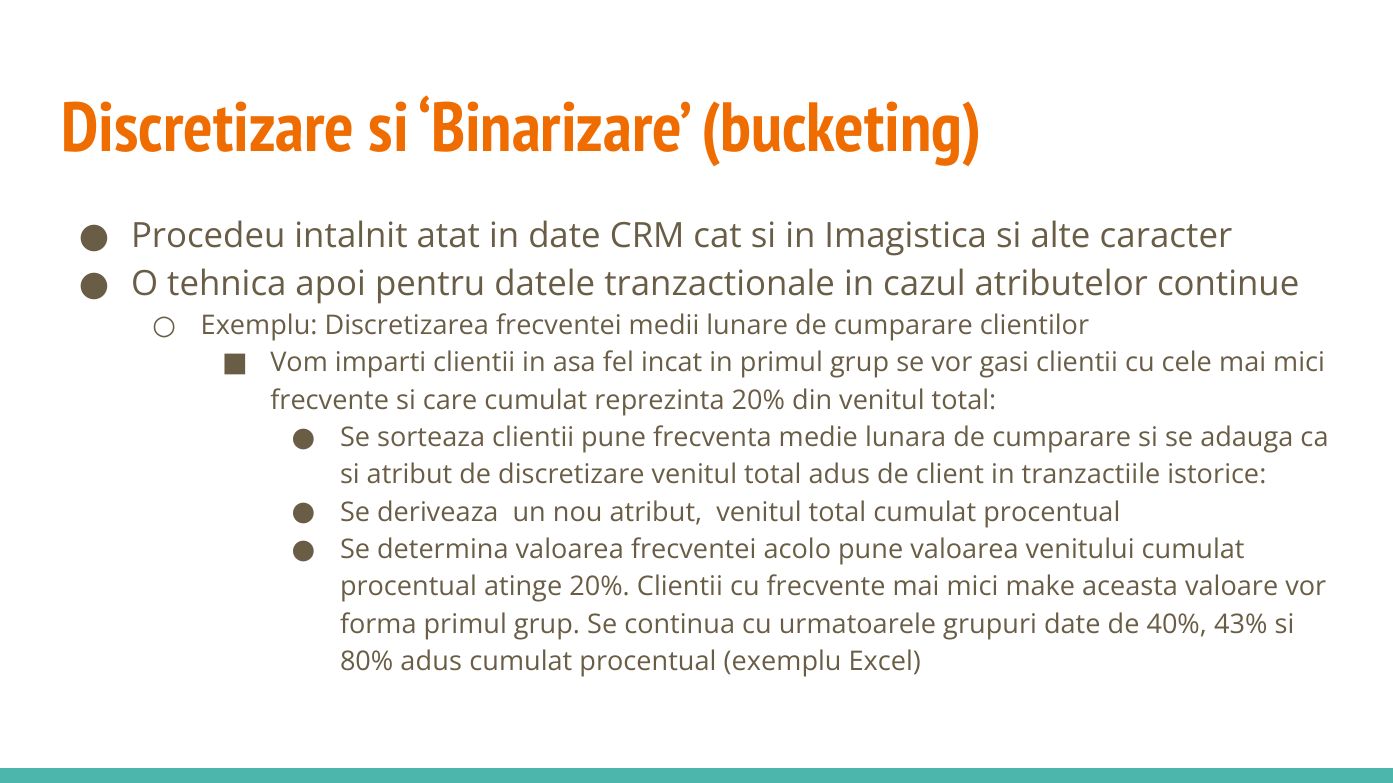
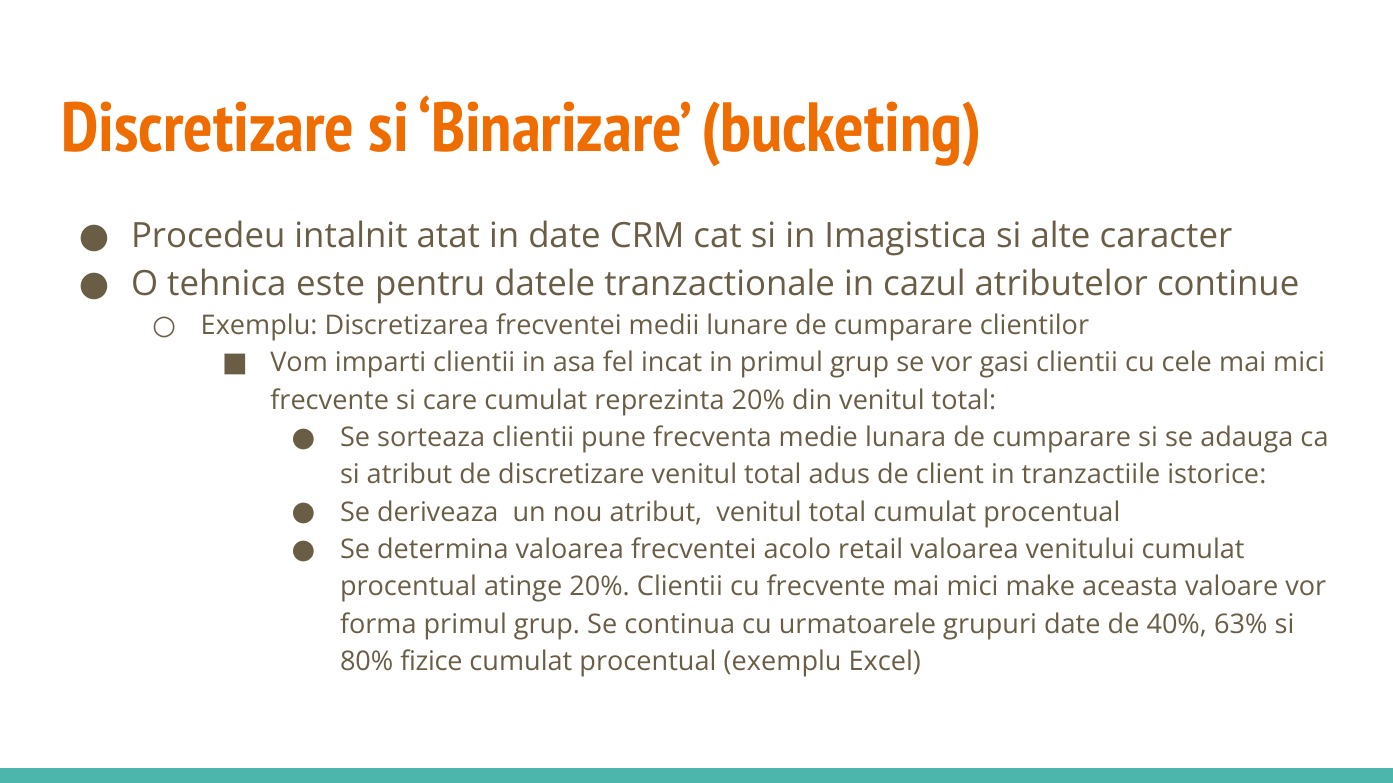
apoi: apoi -> este
acolo pune: pune -> retail
43%: 43% -> 63%
80% adus: adus -> fizice
